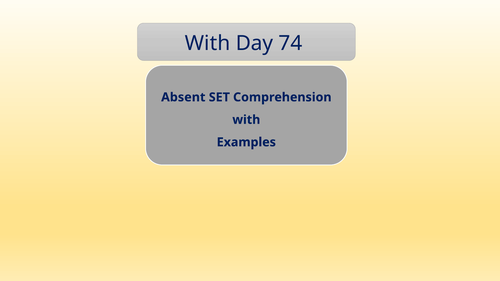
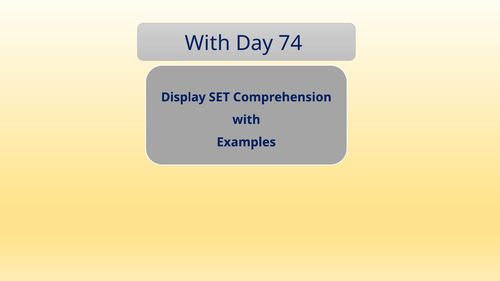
Absent: Absent -> Display
